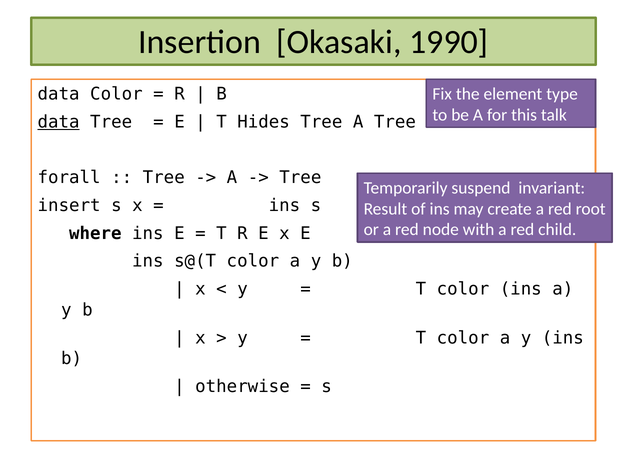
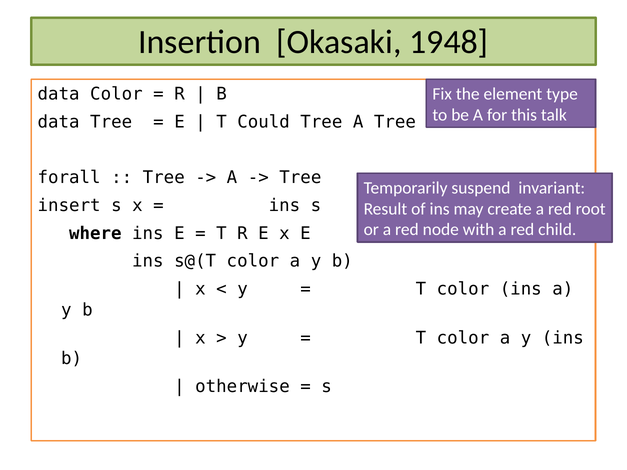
1990: 1990 -> 1948
data at (59, 122) underline: present -> none
Hides: Hides -> Could
